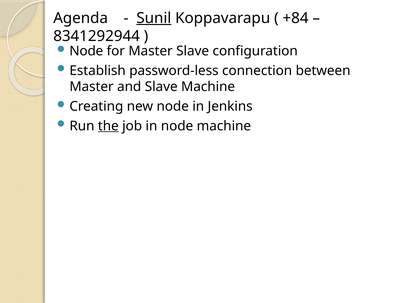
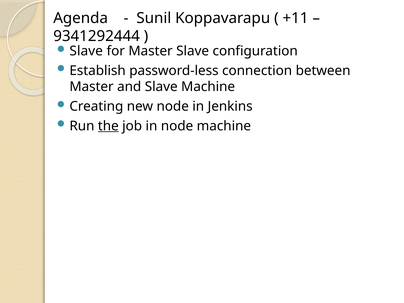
Sunil underline: present -> none
+84: +84 -> +11
8341292944: 8341292944 -> 9341292444
Node at (86, 51): Node -> Slave
